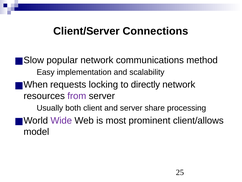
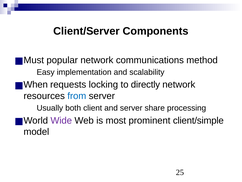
Connections: Connections -> Components
Slow: Slow -> Must
from colour: purple -> blue
client/allows: client/allows -> client/simple
